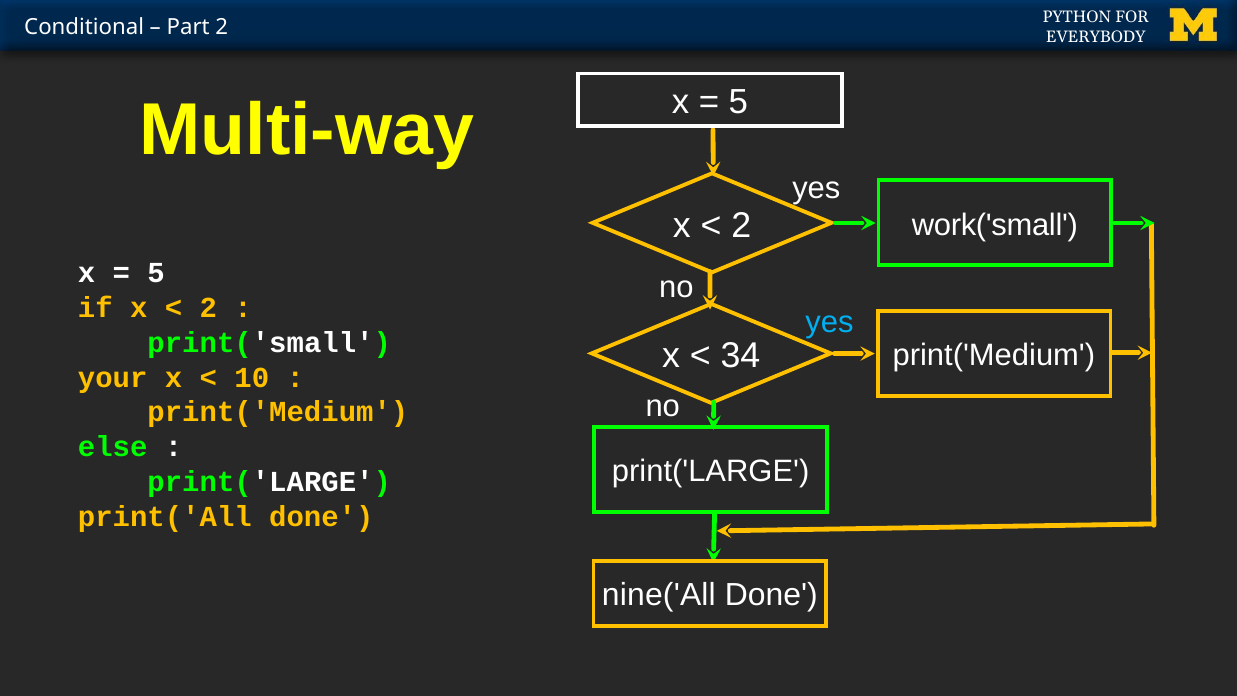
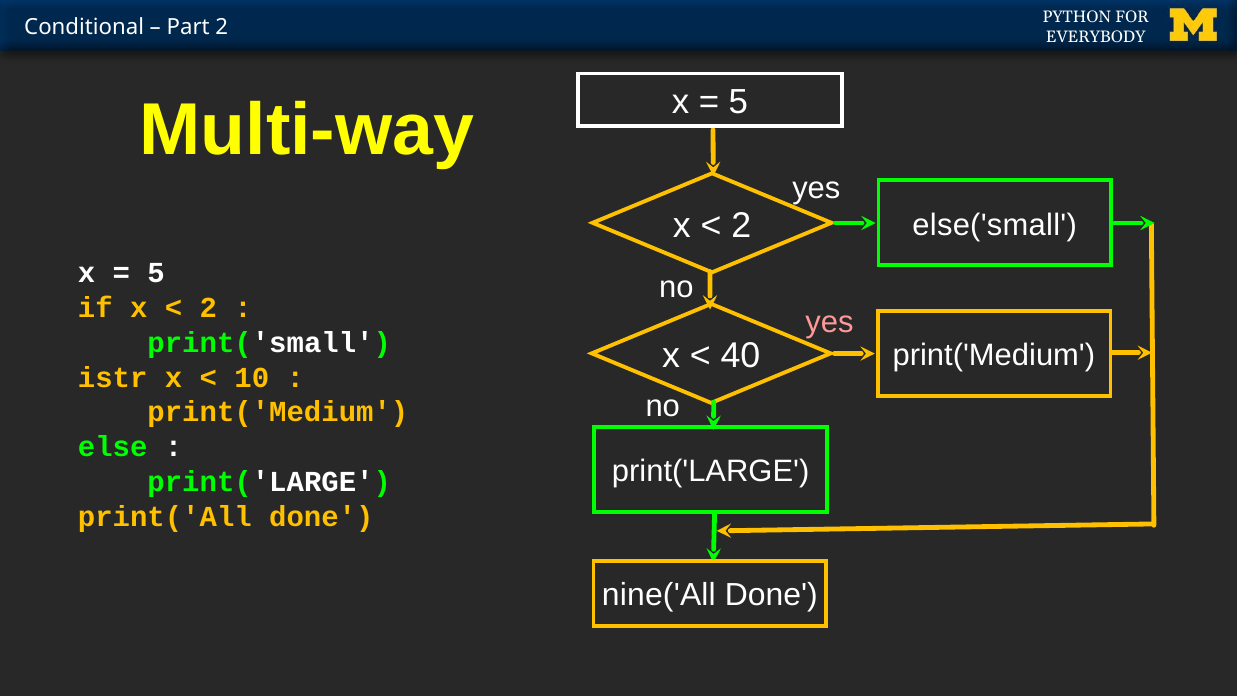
work('small: work('small -> else('small
yes at (830, 323) colour: light blue -> pink
34: 34 -> 40
your: your -> istr
